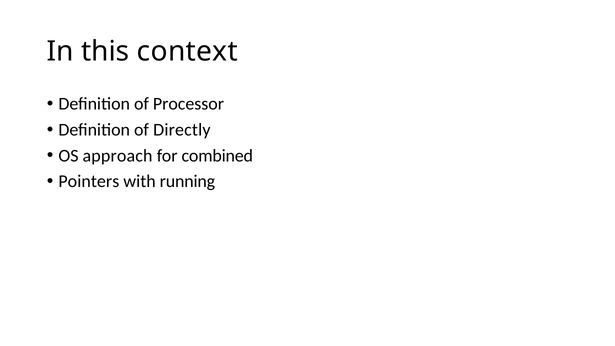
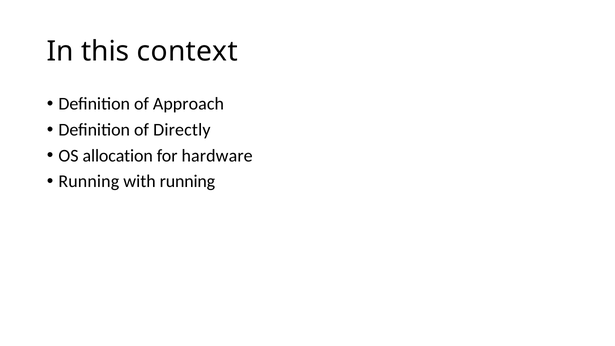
Processor: Processor -> Approach
approach: approach -> allocation
combined: combined -> hardware
Pointers at (89, 181): Pointers -> Running
